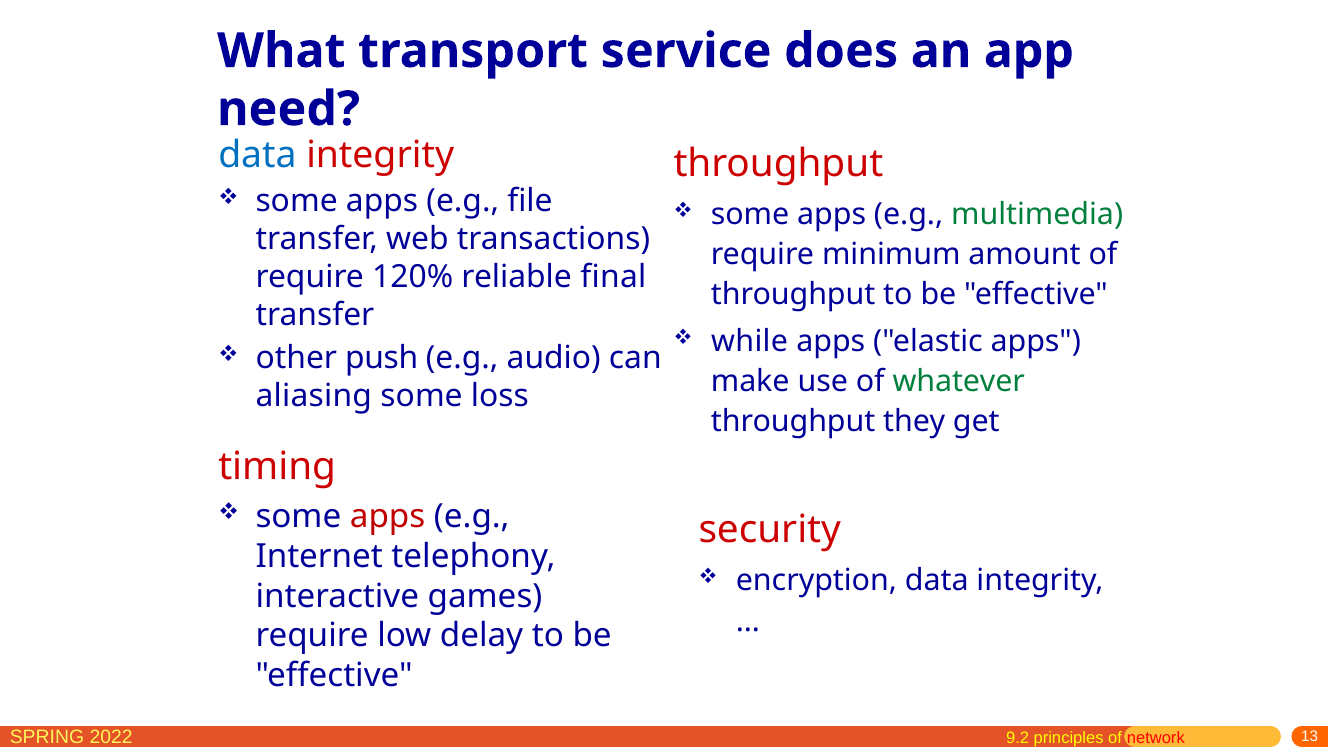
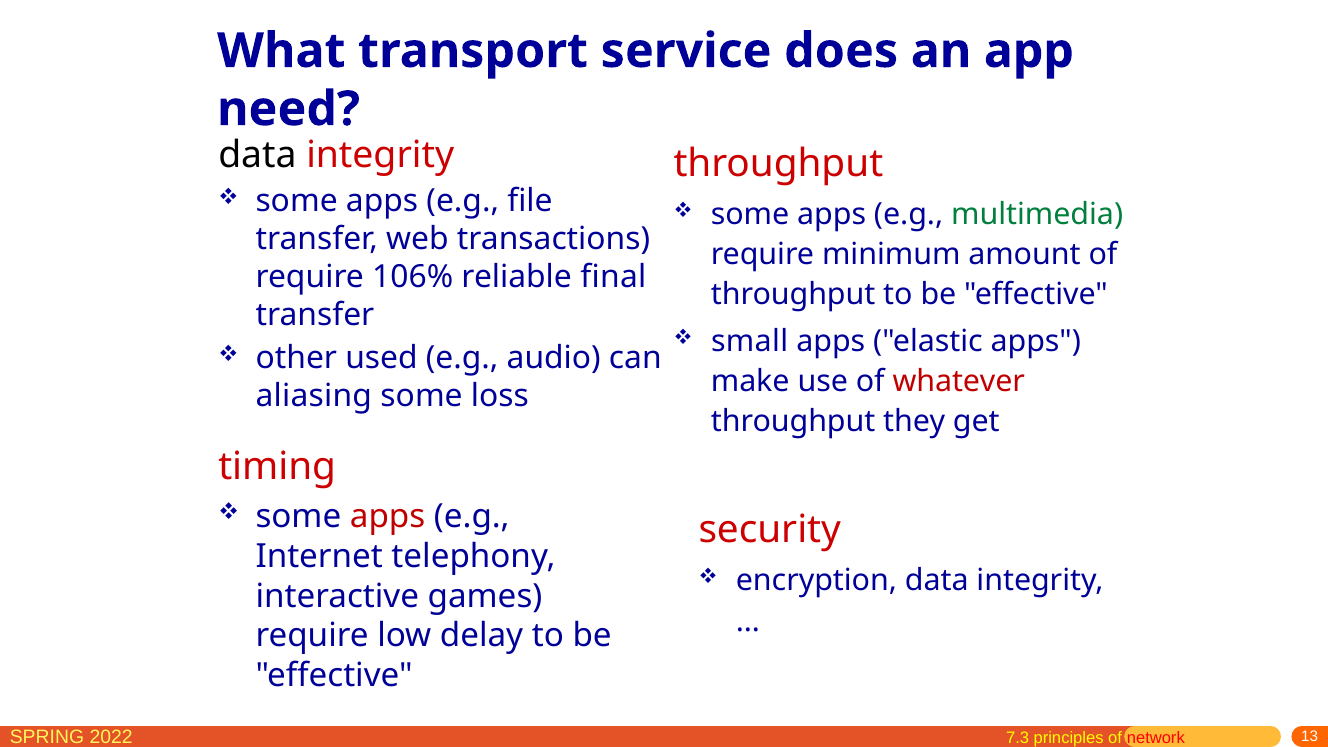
data at (257, 155) colour: blue -> black
120%: 120% -> 106%
while: while -> small
push: push -> used
whatever colour: green -> red
9.2: 9.2 -> 7.3
